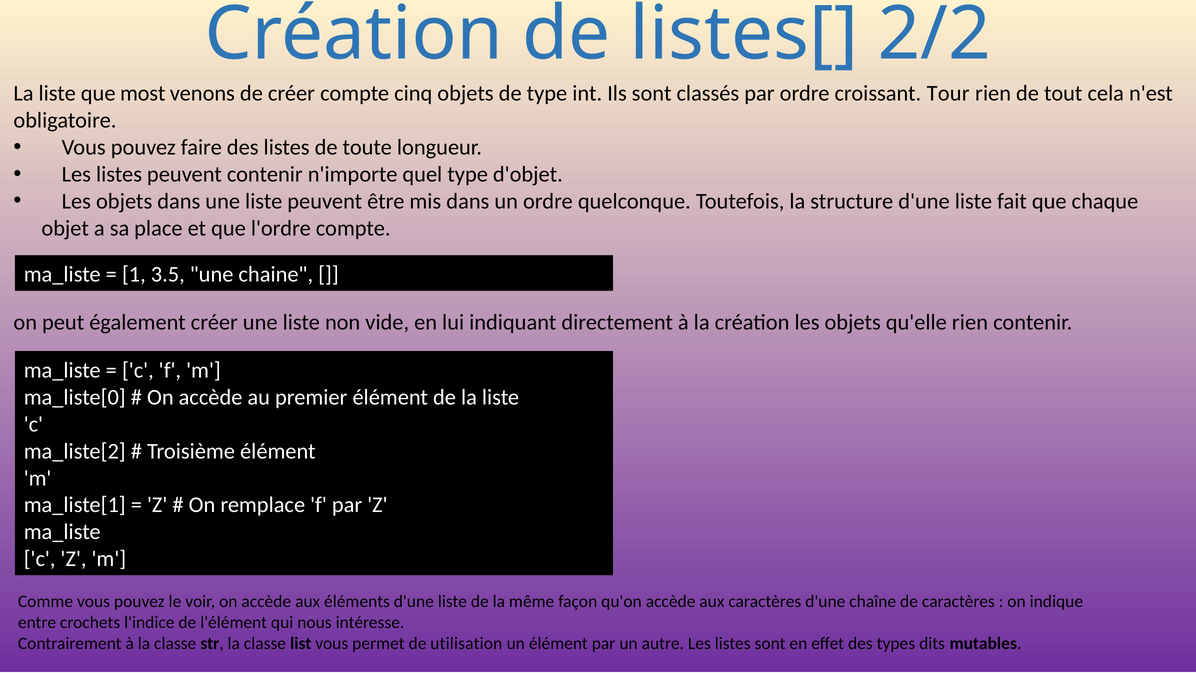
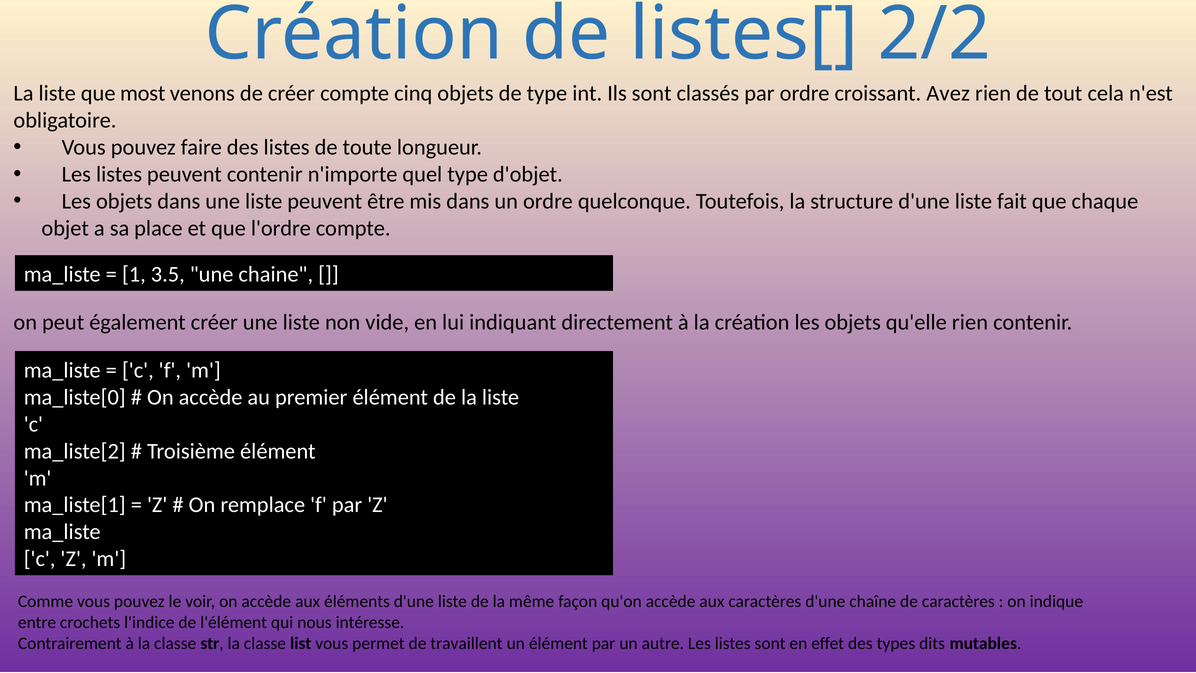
Tour: Tour -> Avez
utilisation: utilisation -> travaillent
